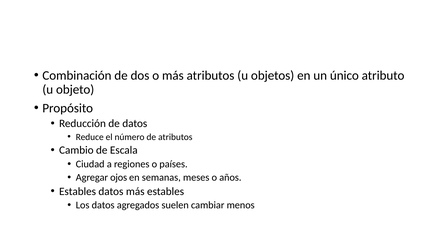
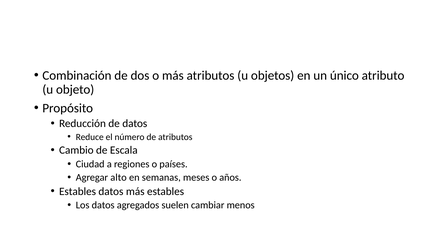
ojos: ojos -> alto
